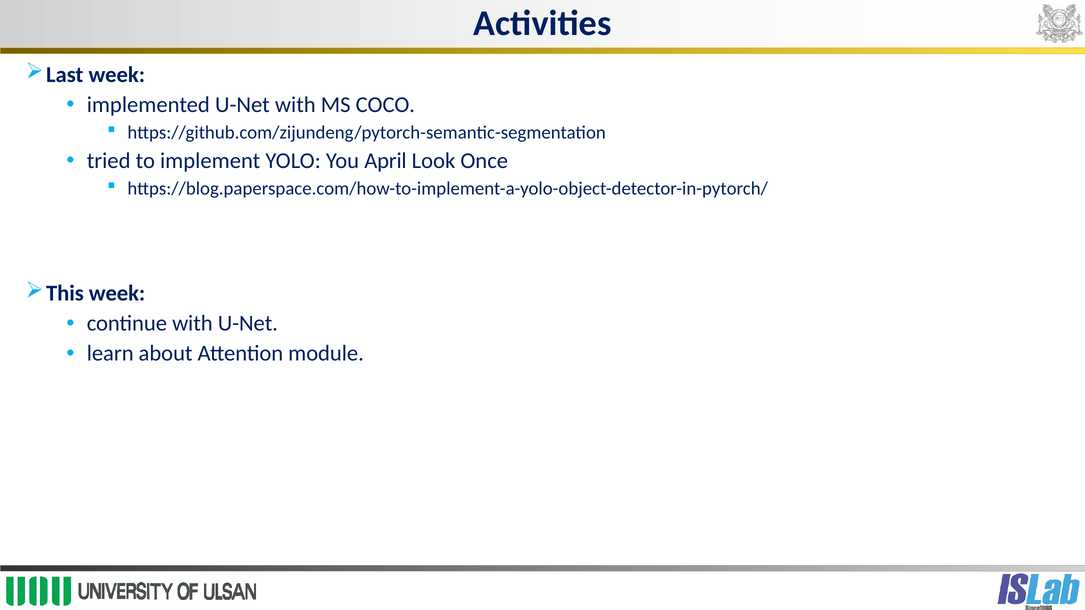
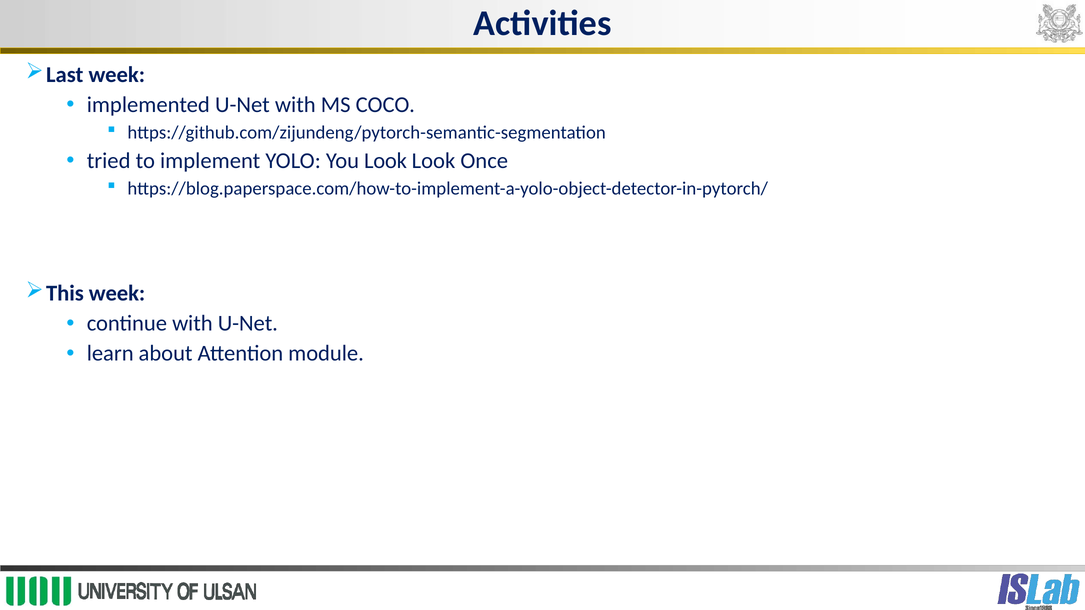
You April: April -> Look
